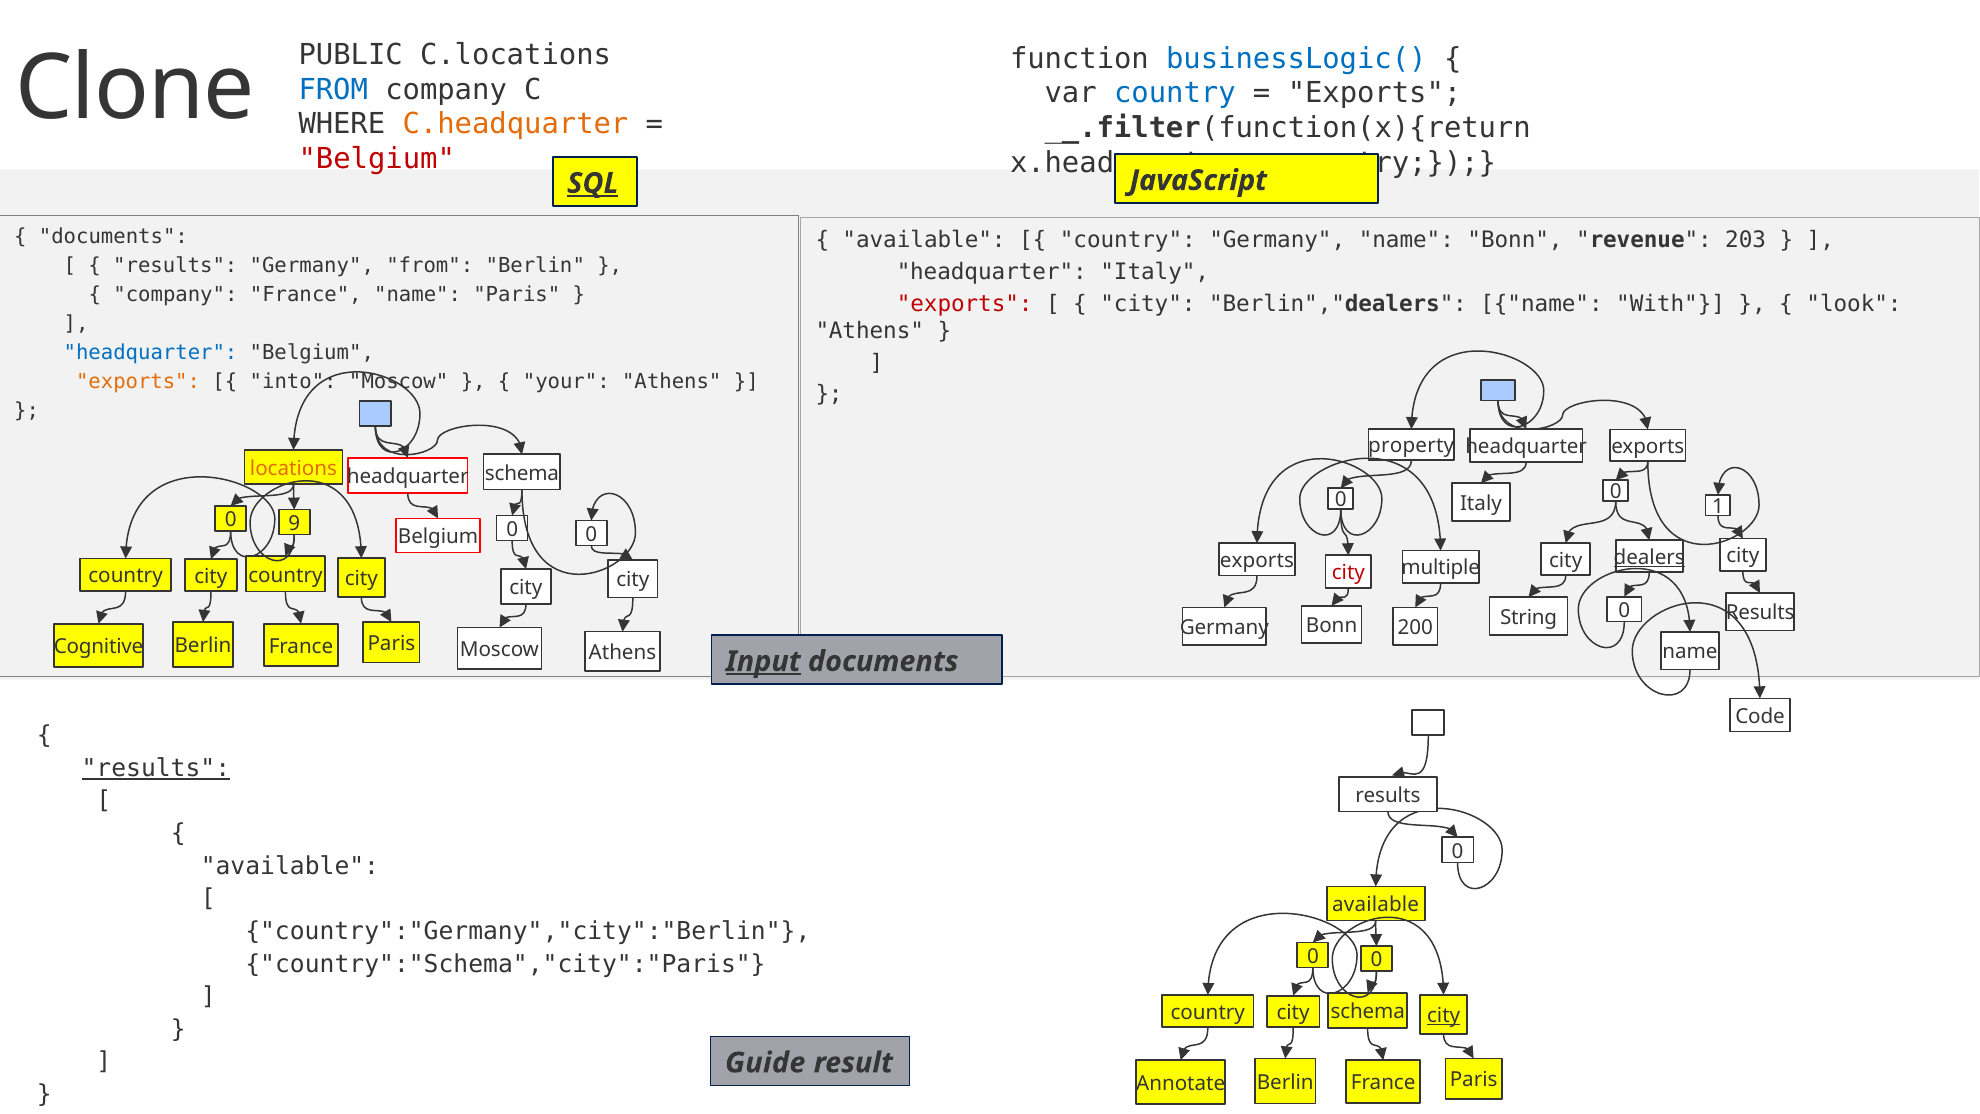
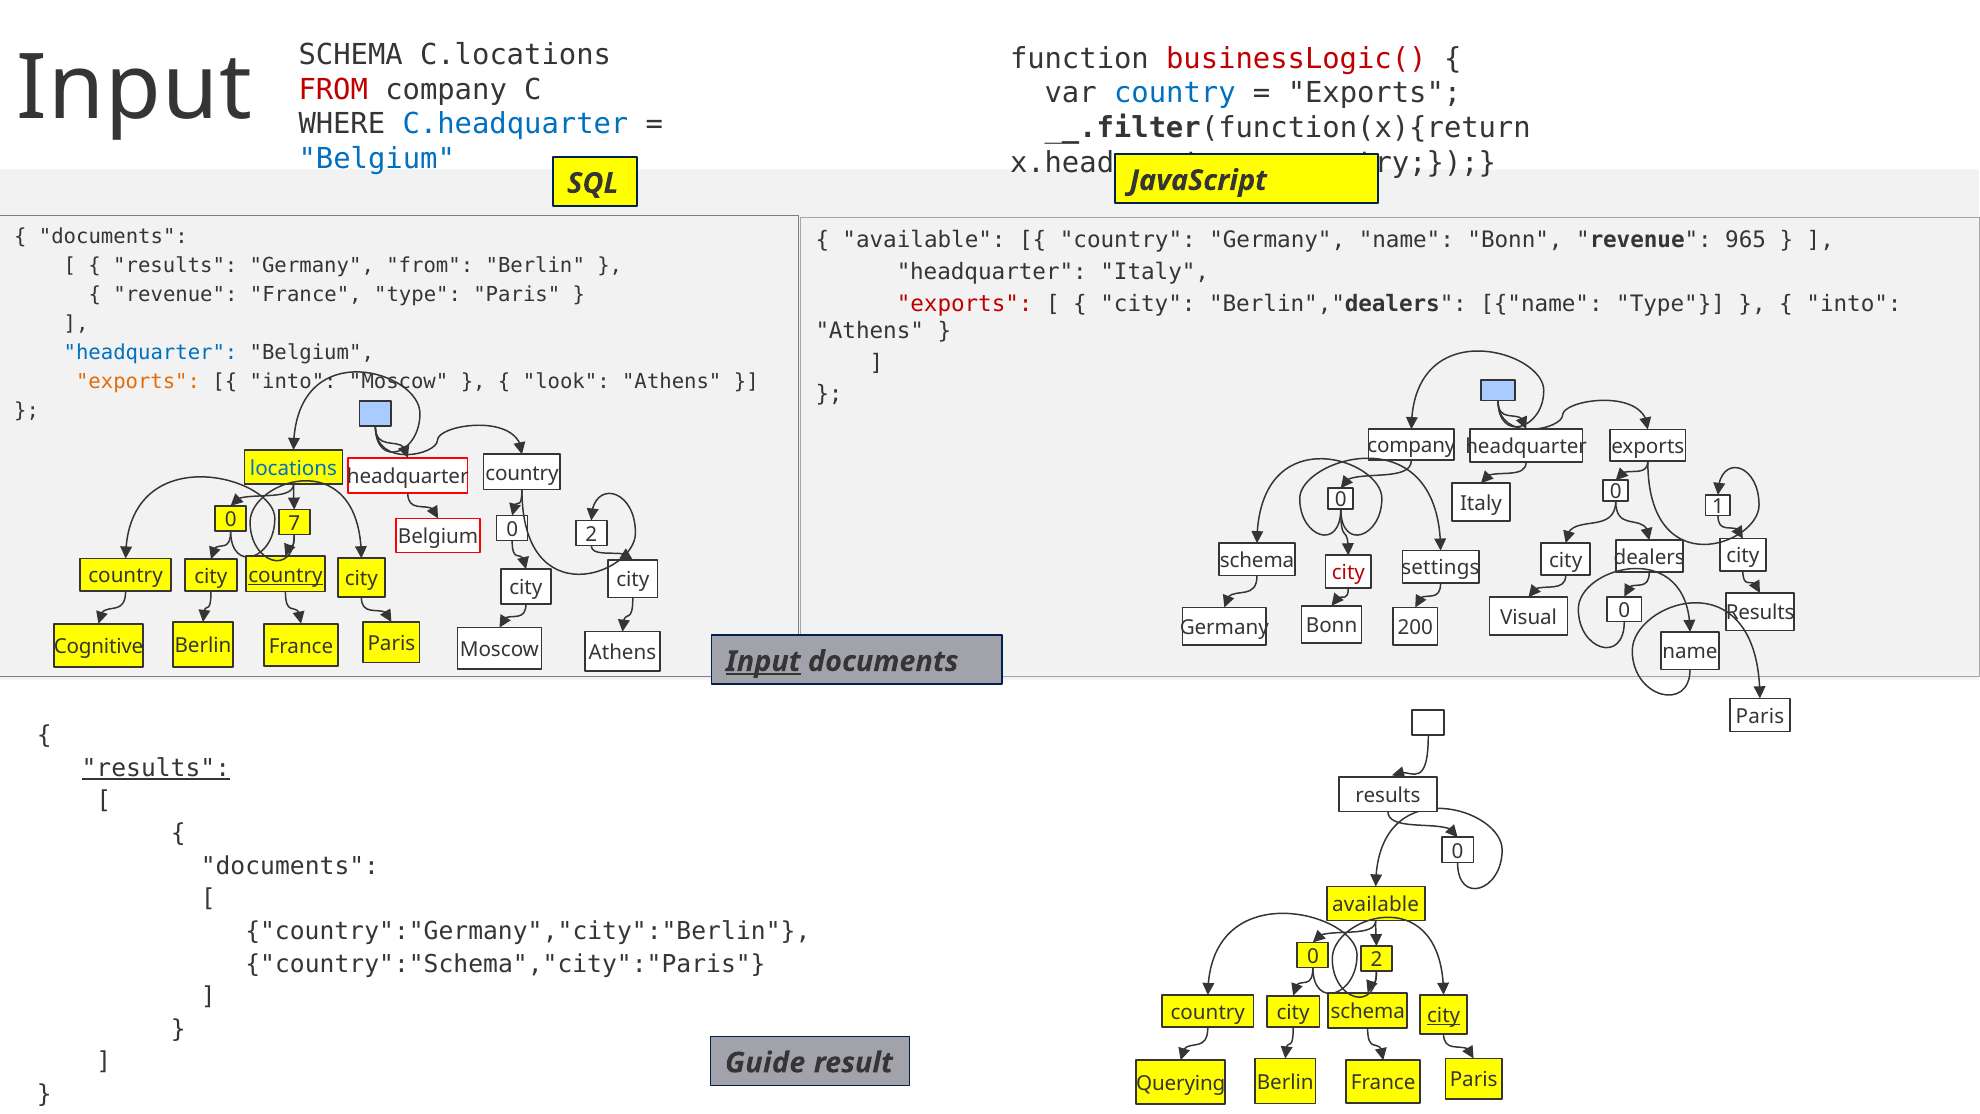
PUBLIC at (351, 55): PUBLIC -> SCHEMA
businessLogic( colour: blue -> red
Clone at (135, 89): Clone -> Input
FROM at (333, 90) colour: blue -> red
C.headquarter colour: orange -> blue
Belgium at (377, 159) colour: red -> blue
SQL underline: present -> none
203: 203 -> 965
company at (175, 295): company -> revenue
France name: name -> type
name With: With -> Type
look at (1854, 304): look -> into
your: your -> look
property at (1411, 446): property -> company
locations colour: orange -> blue
headquarter schema: schema -> country
9: 9 -> 7
0 at (591, 534): 0 -> 2
dealers underline: present -> none
exports at (1257, 561): exports -> schema
multiple: multiple -> settings
country at (285, 575) underline: none -> present
String: String -> Visual
Code at (1760, 716): Code -> Paris
available at (290, 866): available -> documents
0 at (1376, 960): 0 -> 2
Annotate: Annotate -> Querying
